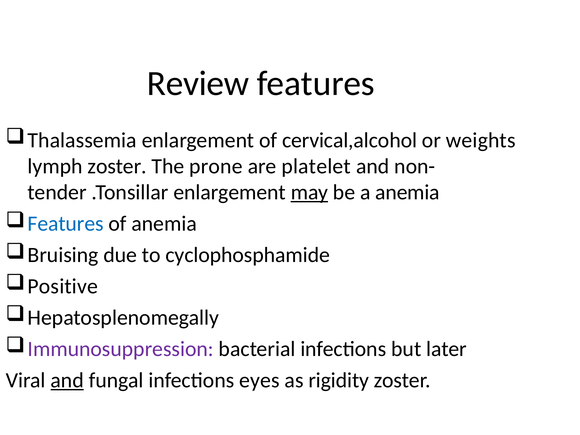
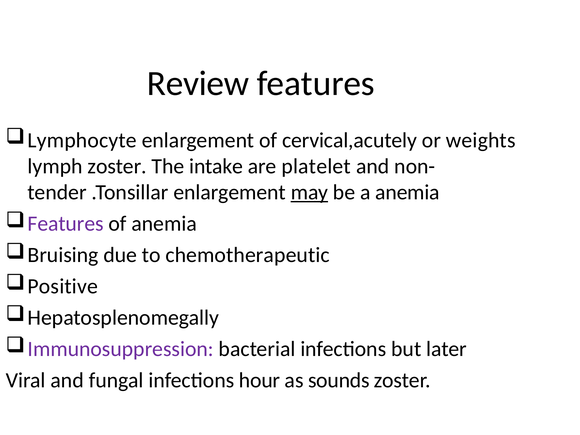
Thalassemia: Thalassemia -> Lymphocyte
cervical,alcohol: cervical,alcohol -> cervical,acutely
prone: prone -> intake
Features at (66, 224) colour: blue -> purple
cyclophosphamide: cyclophosphamide -> chemotherapeutic
and at (67, 380) underline: present -> none
eyes: eyes -> hour
rigidity: rigidity -> sounds
